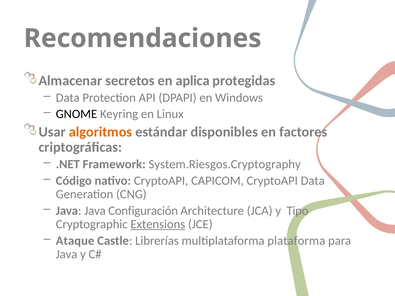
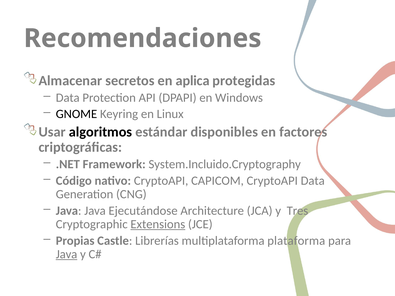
algoritmos colour: orange -> black
System.Riesgos.Cryptography: System.Riesgos.Cryptography -> System.Incluido.Cryptography
Configuración: Configuración -> Ejecutándose
Tipo: Tipo -> Tres
Ataque: Ataque -> Propias
Java at (67, 254) underline: none -> present
